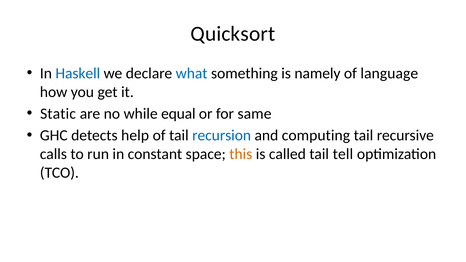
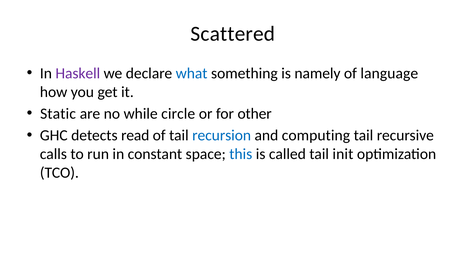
Quicksort: Quicksort -> Scattered
Haskell colour: blue -> purple
equal: equal -> circle
same: same -> other
help: help -> read
this colour: orange -> blue
tell: tell -> init
